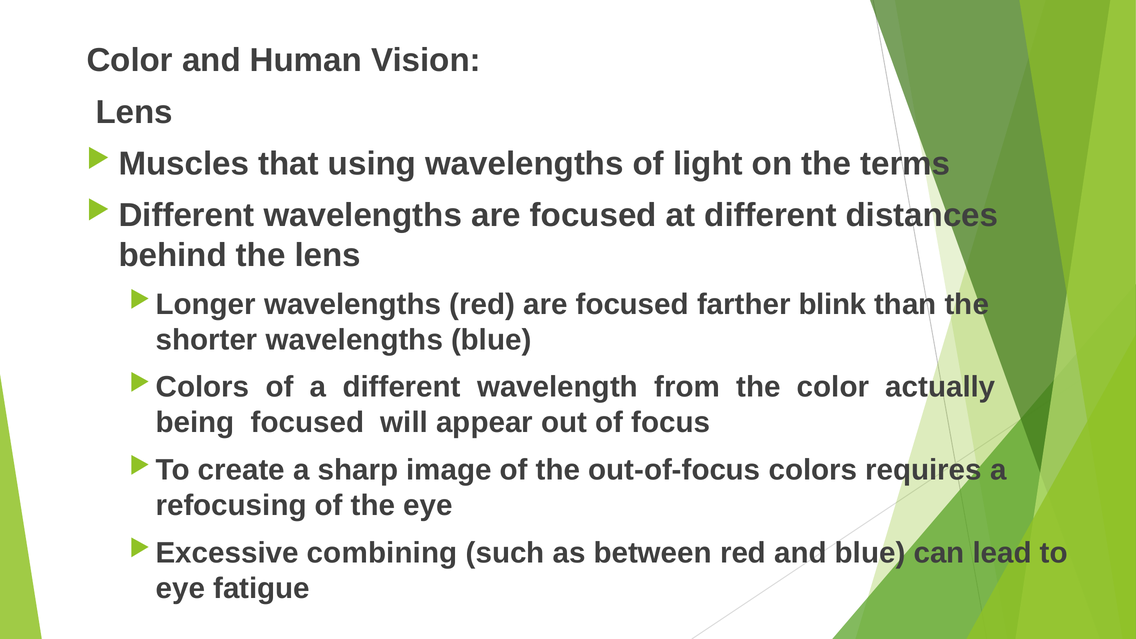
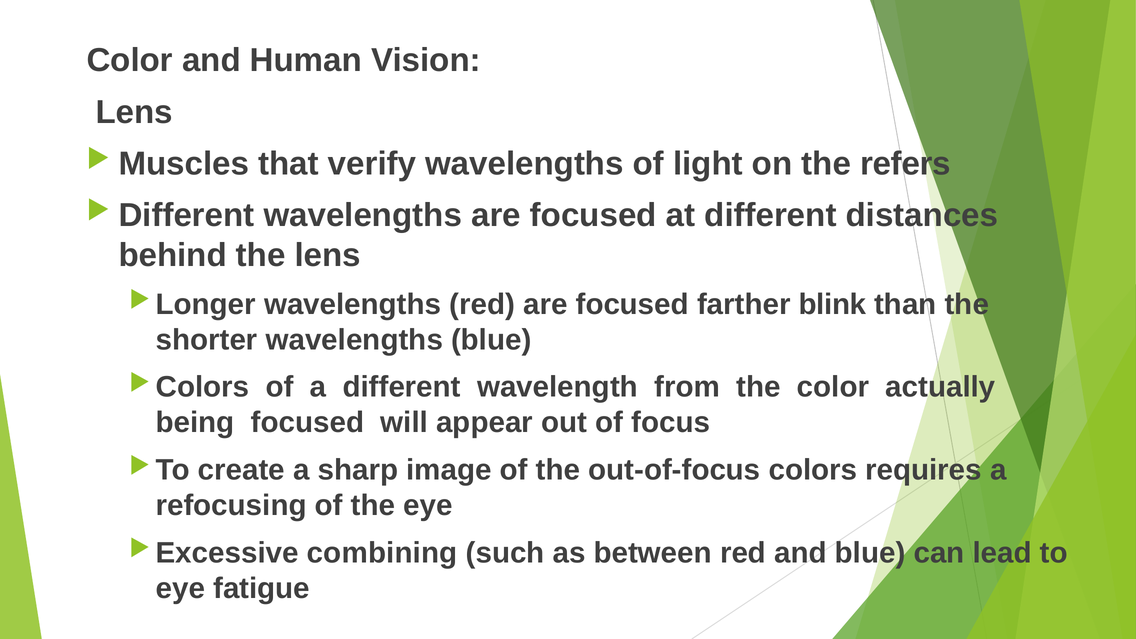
using: using -> verify
terms: terms -> refers
